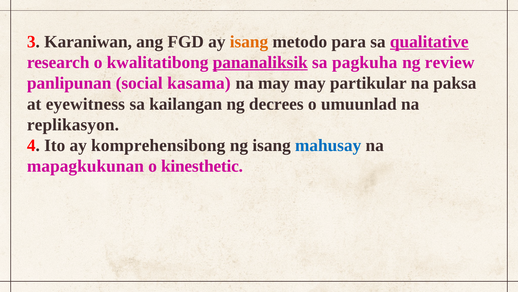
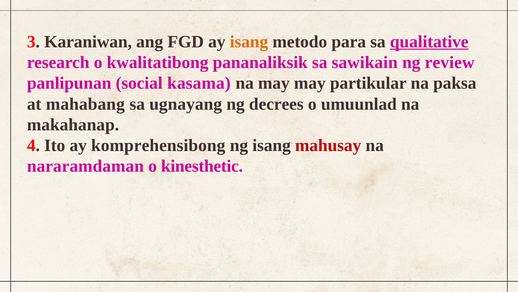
pananaliksik underline: present -> none
pagkuha: pagkuha -> sawikain
eyewitness: eyewitness -> mahabang
kailangan: kailangan -> ugnayang
replikasyon: replikasyon -> makahanap
mahusay colour: blue -> red
mapagkukunan: mapagkukunan -> nararamdaman
